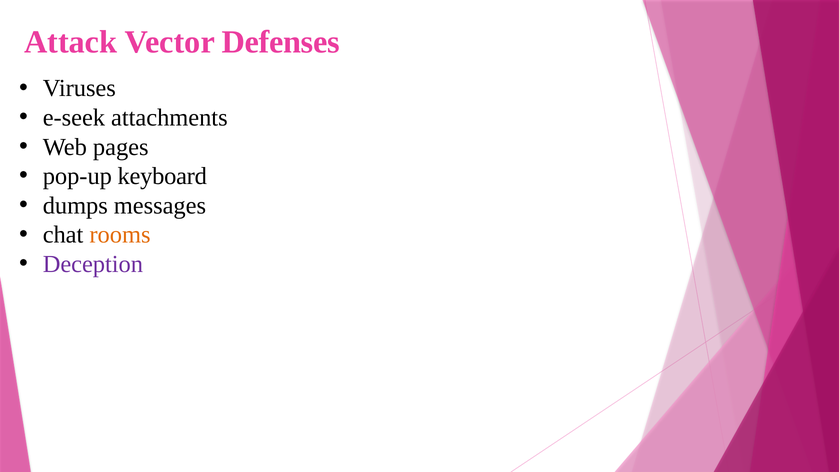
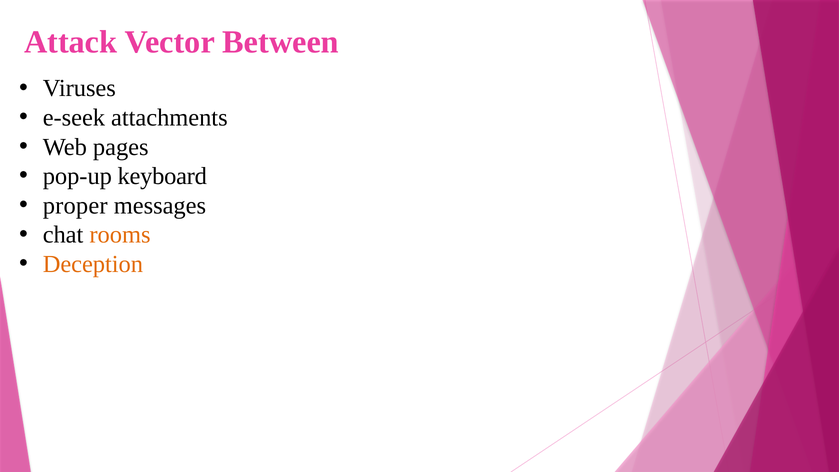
Defenses: Defenses -> Between
dumps: dumps -> proper
Deception colour: purple -> orange
